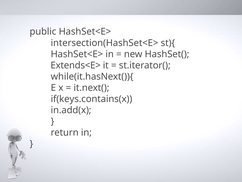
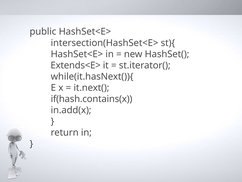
if(keys.contains(x: if(keys.contains(x -> if(hash.contains(x
